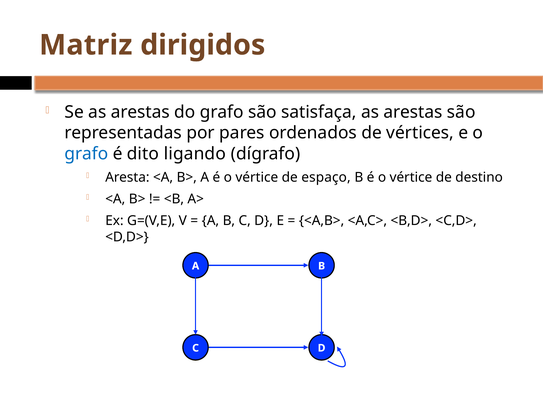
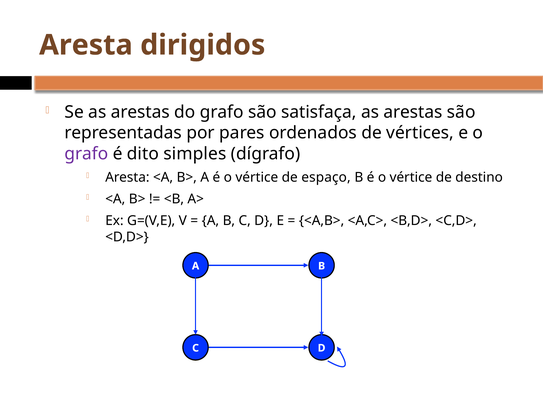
Matriz at (86, 45): Matriz -> Aresta
grafo at (86, 153) colour: blue -> purple
ligando: ligando -> simples
